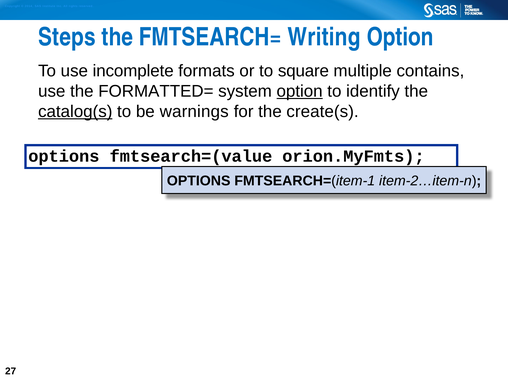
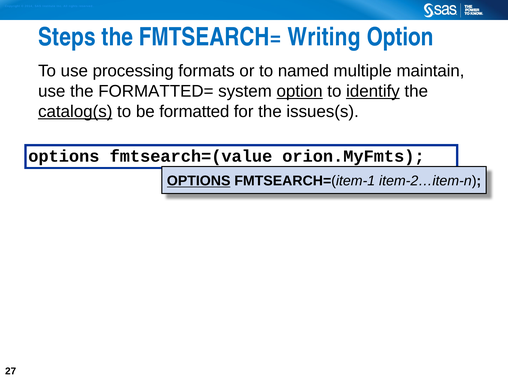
incomplete: incomplete -> processing
square: square -> named
contains: contains -> maintain
identify underline: none -> present
warnings: warnings -> formatted
create(s: create(s -> issues(s
OPTIONS at (199, 181) underline: none -> present
